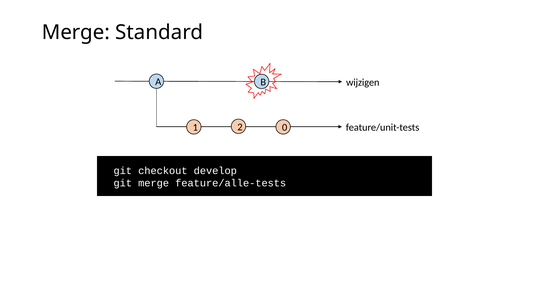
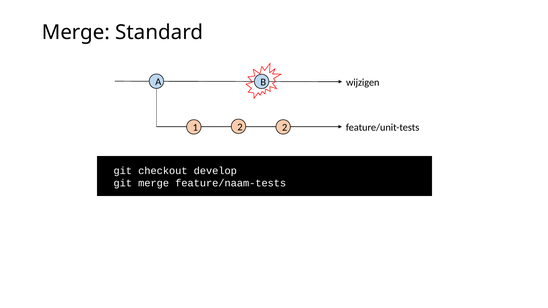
1 0: 0 -> 2
feature/alle-tests: feature/alle-tests -> feature/naam-tests
